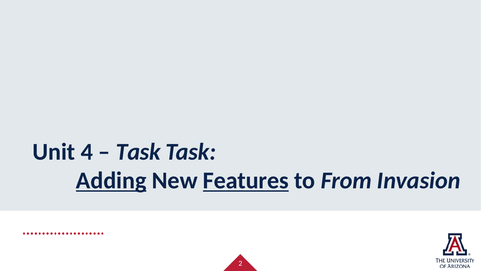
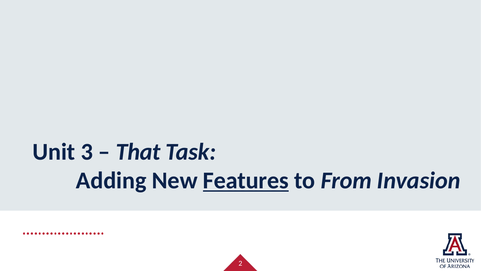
4: 4 -> 3
Task at (138, 152): Task -> That
Adding underline: present -> none
